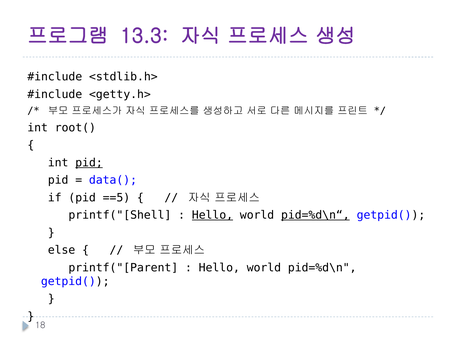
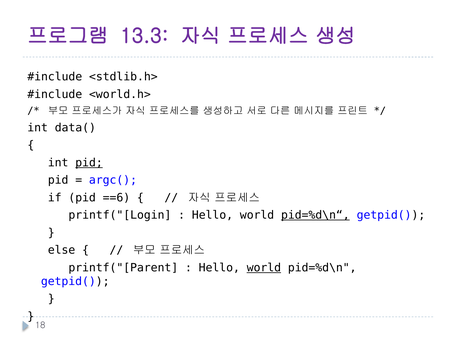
<getty.h>: <getty.h> -> <world.h>
root(: root( -> data(
data(: data( -> argc(
==5: ==5 -> ==6
printf("[Shell: printf("[Shell -> printf("[Login
Hello at (212, 215) underline: present -> none
world at (264, 268) underline: none -> present
